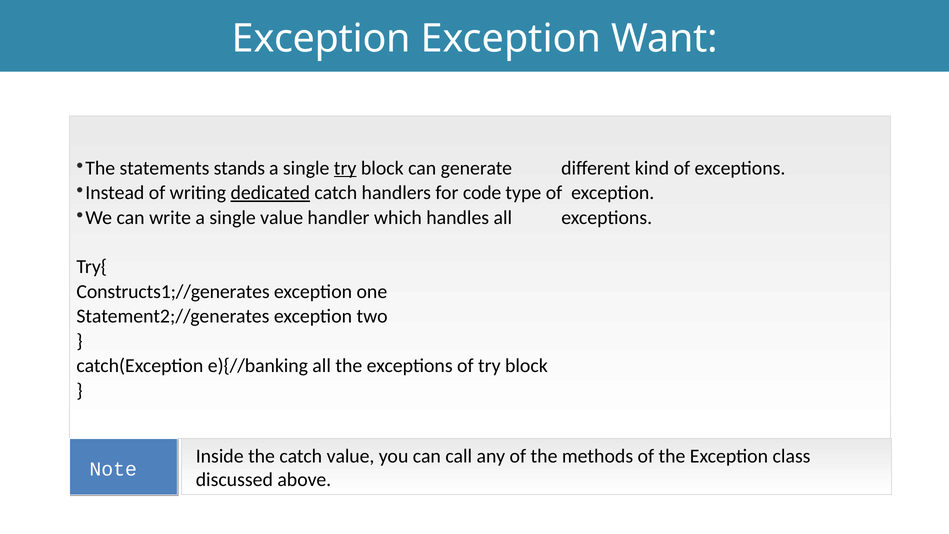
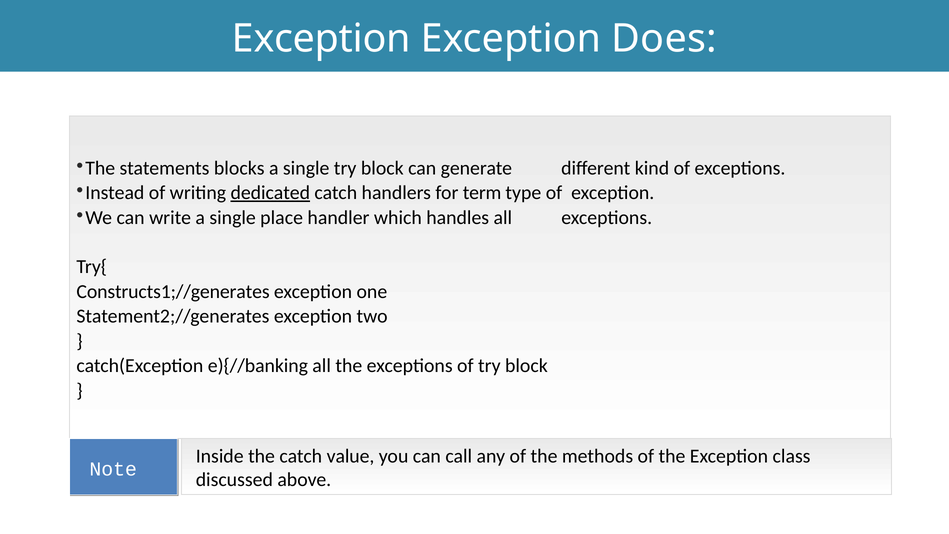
Want: Want -> Does
stands: stands -> blocks
try at (345, 168) underline: present -> none
code: code -> term
single value: value -> place
